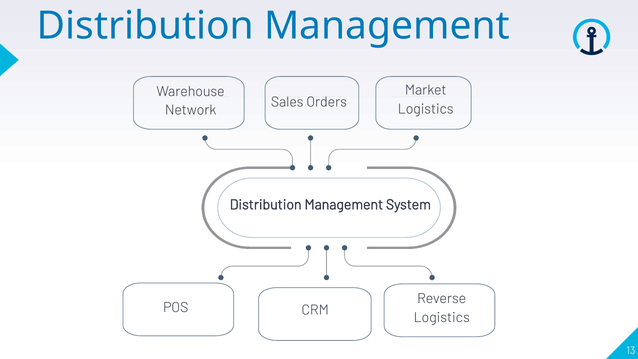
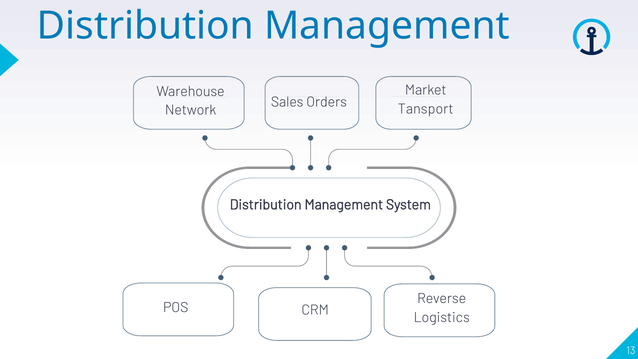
Logistics at (426, 109): Logistics -> Tansport
